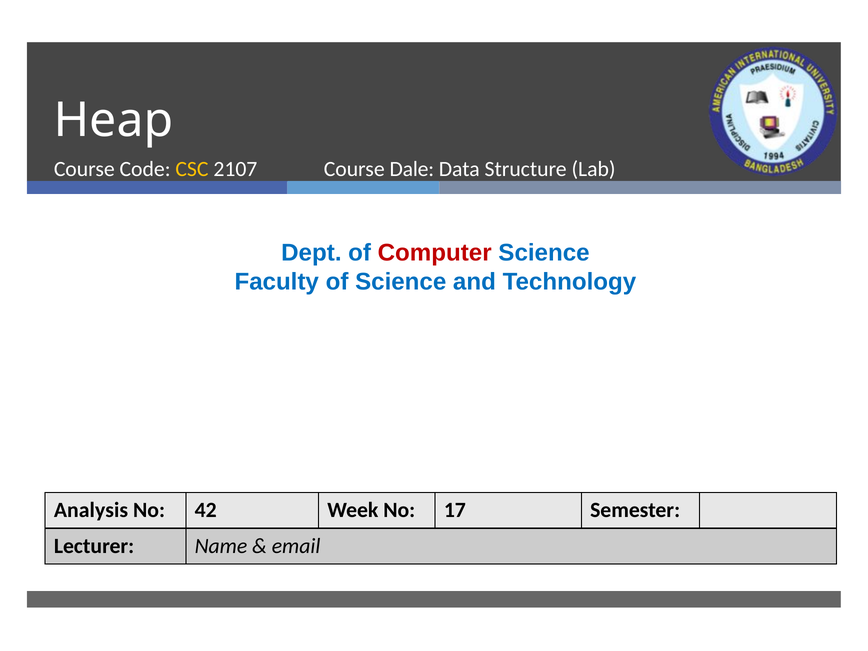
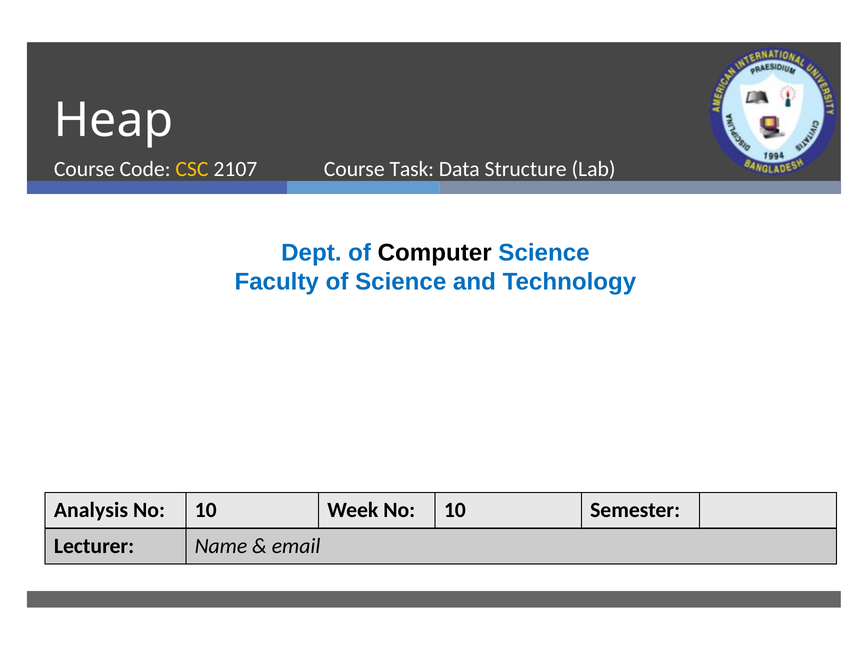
Dale: Dale -> Task
Computer colour: red -> black
42 at (206, 510): 42 -> 10
Week No 17: 17 -> 10
